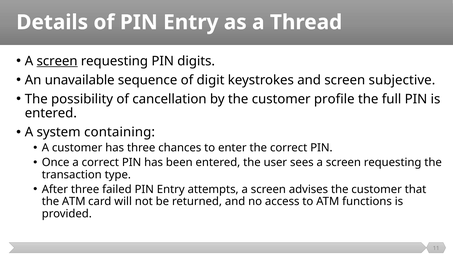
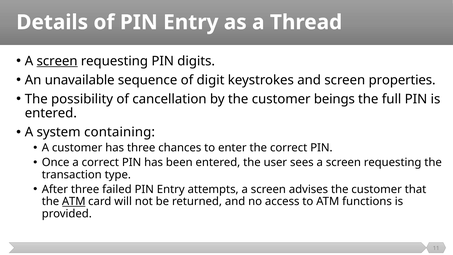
subjective: subjective -> properties
profile: profile -> beings
ATM at (74, 201) underline: none -> present
